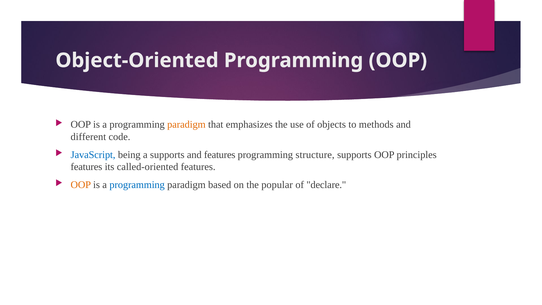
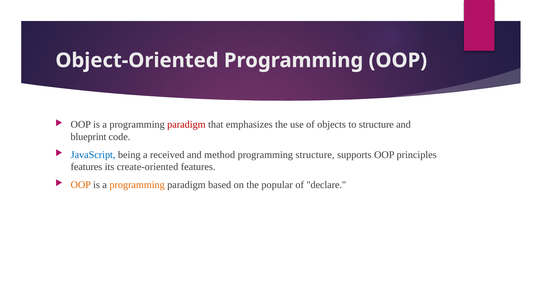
paradigm at (186, 125) colour: orange -> red
to methods: methods -> structure
different: different -> blueprint
a supports: supports -> received
and features: features -> method
called-oriented: called-oriented -> create-oriented
programming at (137, 185) colour: blue -> orange
